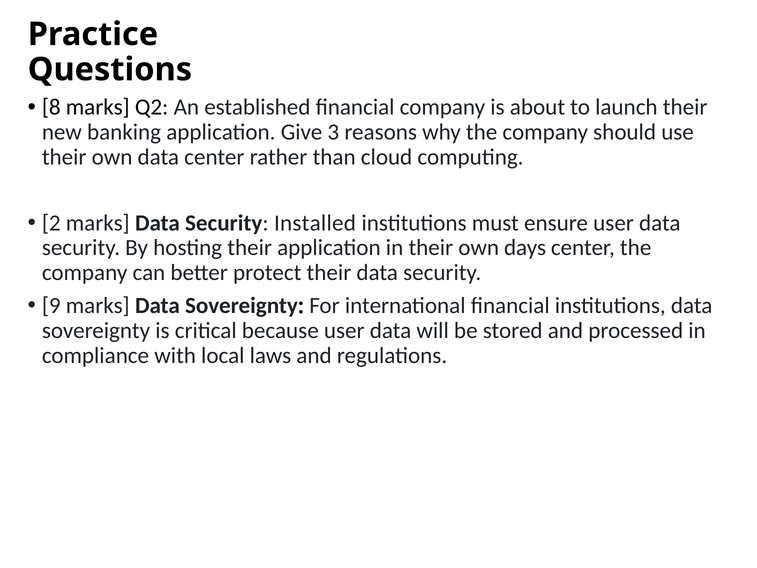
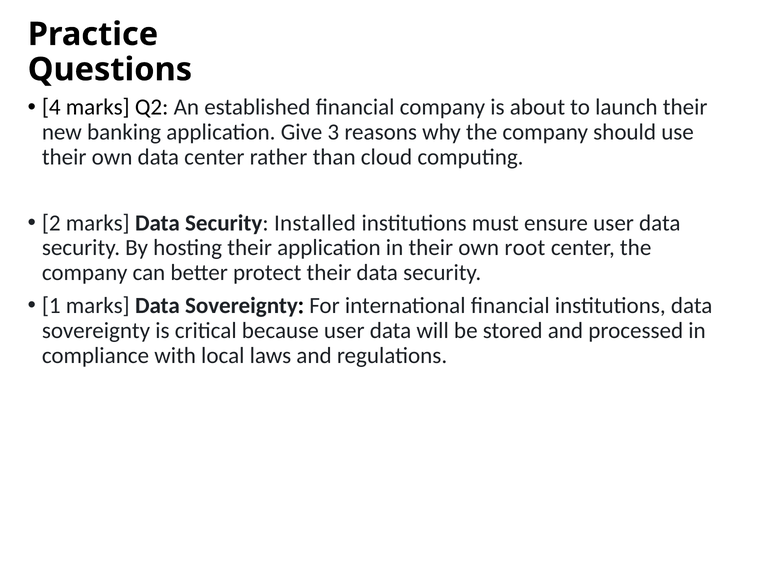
8: 8 -> 4
days: days -> root
9: 9 -> 1
